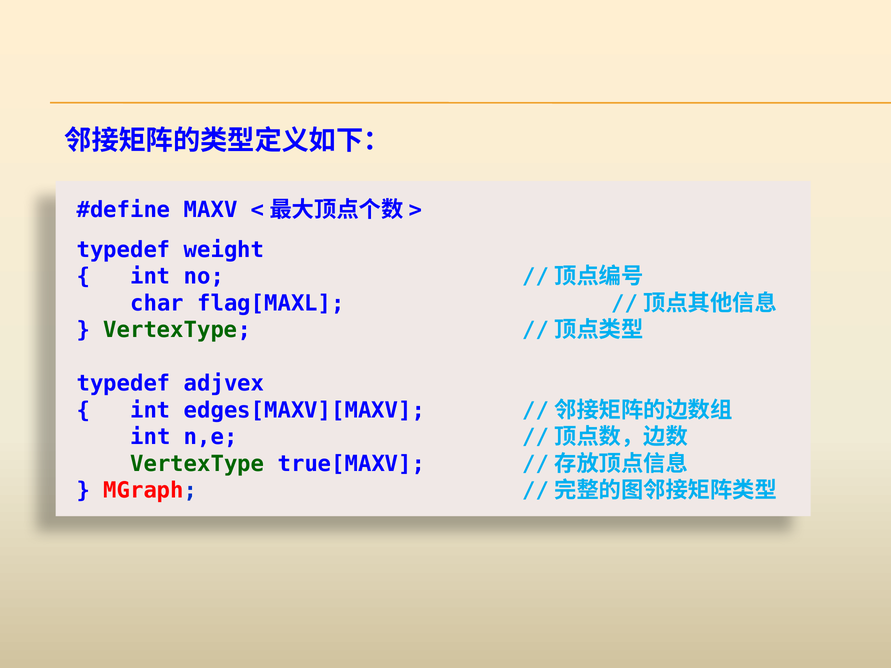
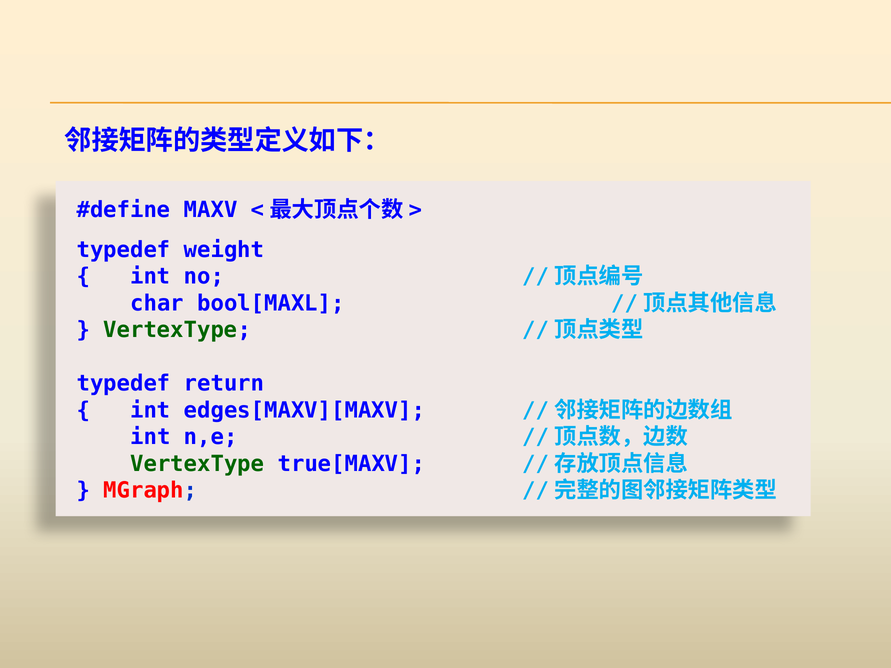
flag[MAXL: flag[MAXL -> bool[MAXL
adjvex: adjvex -> return
